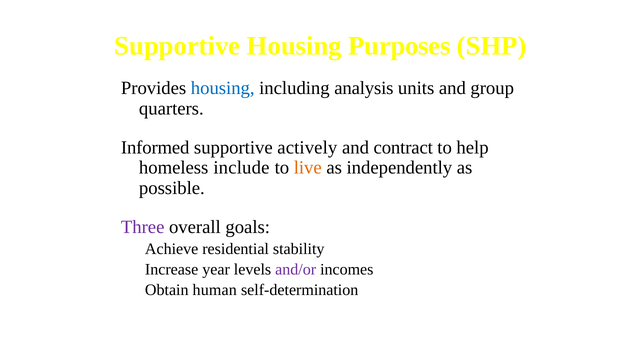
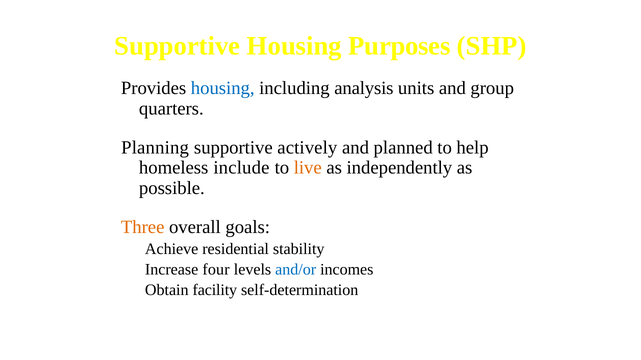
Informed: Informed -> Planning
contract: contract -> planned
Three colour: purple -> orange
year: year -> four
and/or colour: purple -> blue
human: human -> facility
